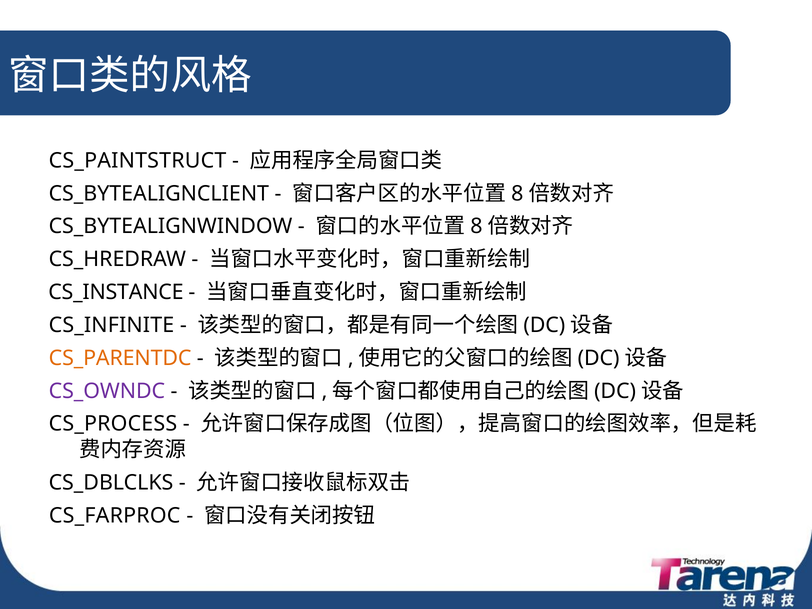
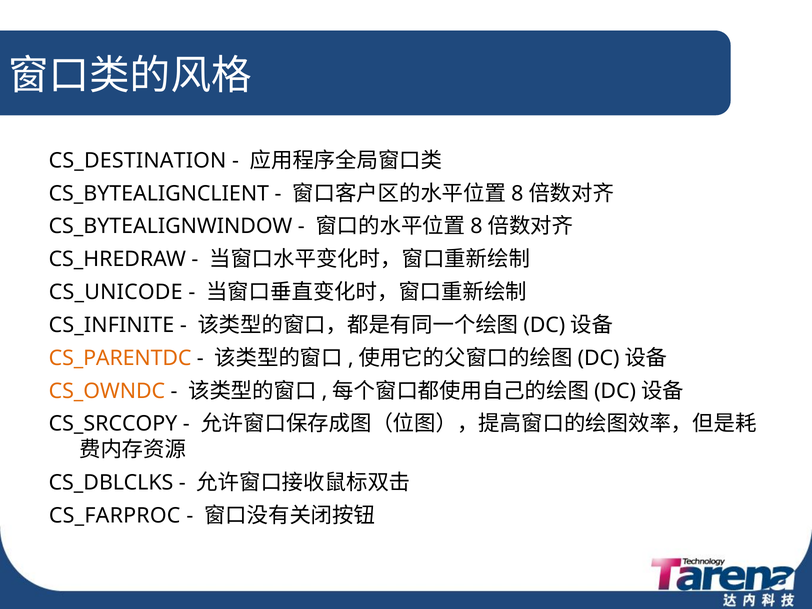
CS_PAINTSTRUCT: CS_PAINTSTRUCT -> CS_DESTINATION
CS_INSTANCE: CS_INSTANCE -> CS_UNICODE
CS_OWNDC colour: purple -> orange
CS_PROCESS: CS_PROCESS -> CS_SRCCOPY
